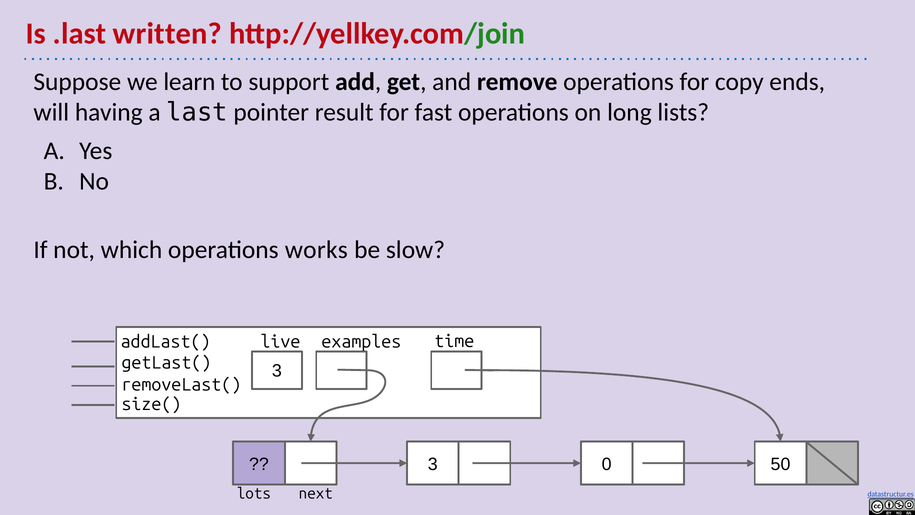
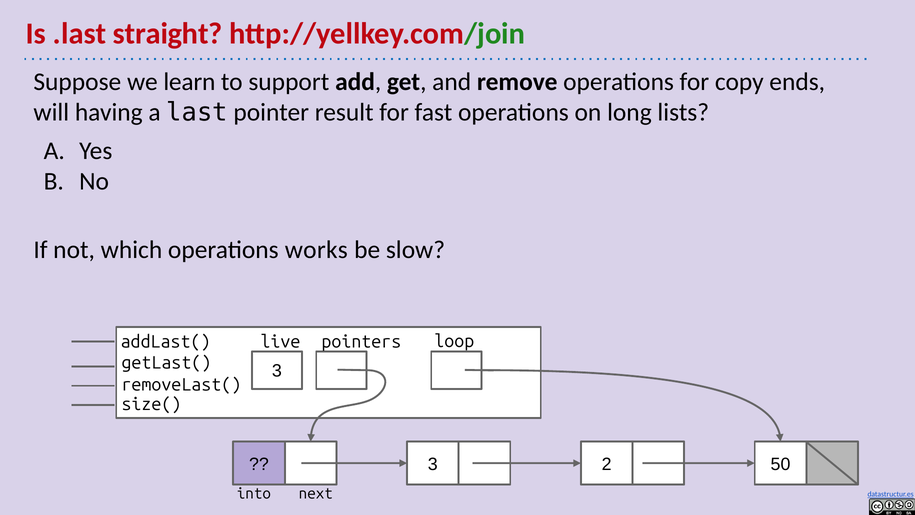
written: written -> straight
time: time -> loop
examples: examples -> pointers
0: 0 -> 2
lots: lots -> into
